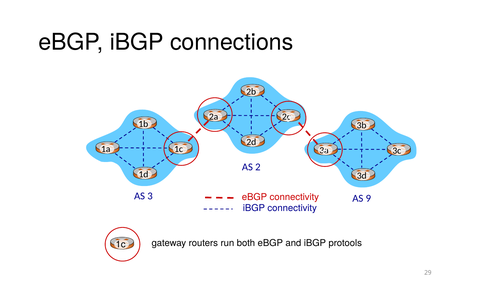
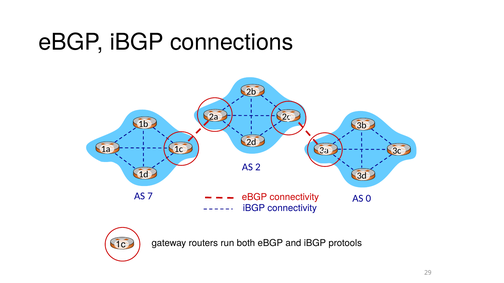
3: 3 -> 7
9: 9 -> 0
